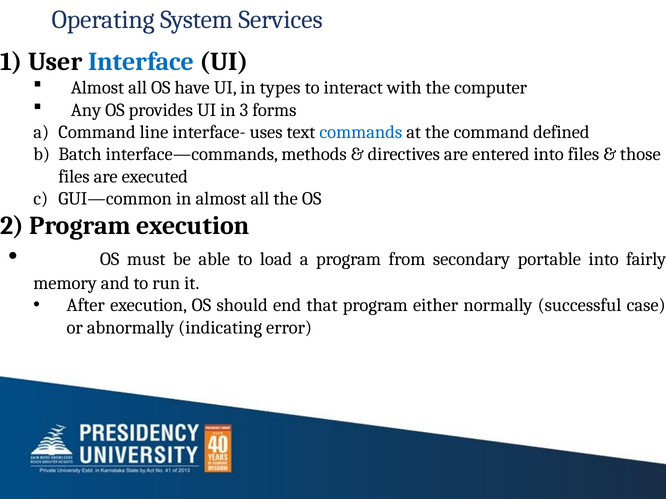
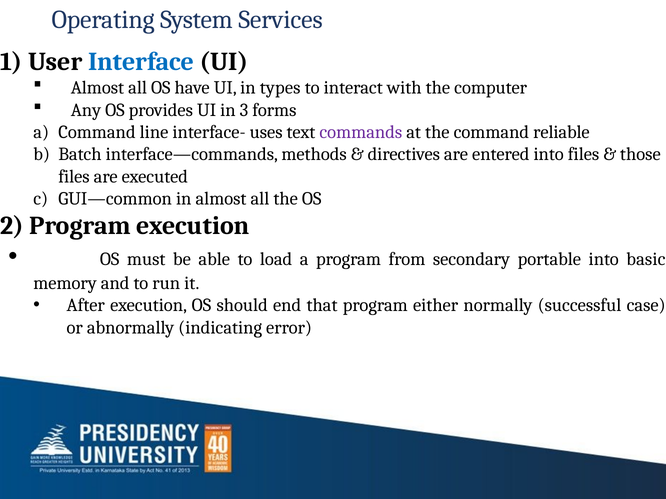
commands colour: blue -> purple
defined: defined -> reliable
fairly: fairly -> basic
